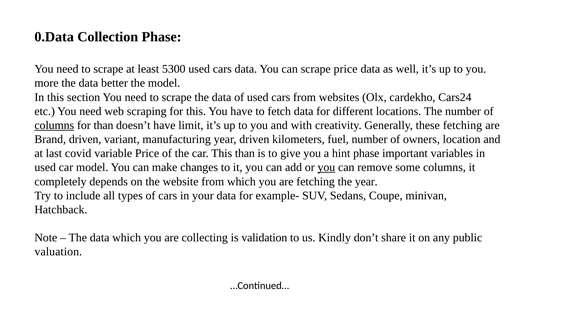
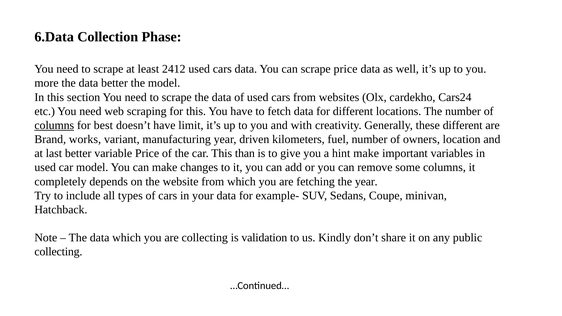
0.Data: 0.Data -> 6.Data
5300: 5300 -> 2412
for than: than -> best
these fetching: fetching -> different
Brand driven: driven -> works
last covid: covid -> better
hint phase: phase -> make
you at (326, 167) underline: present -> none
valuation at (58, 252): valuation -> collecting
